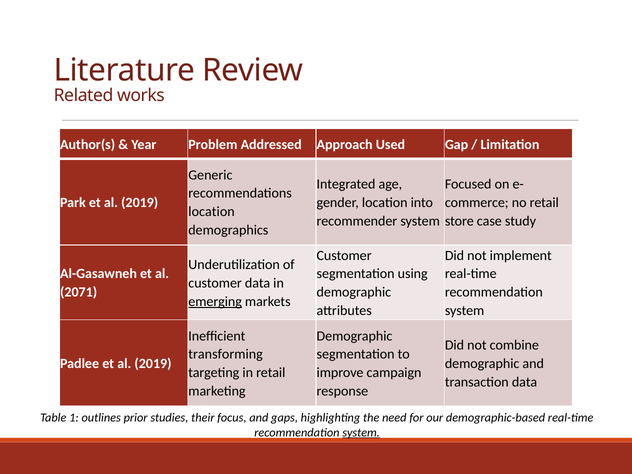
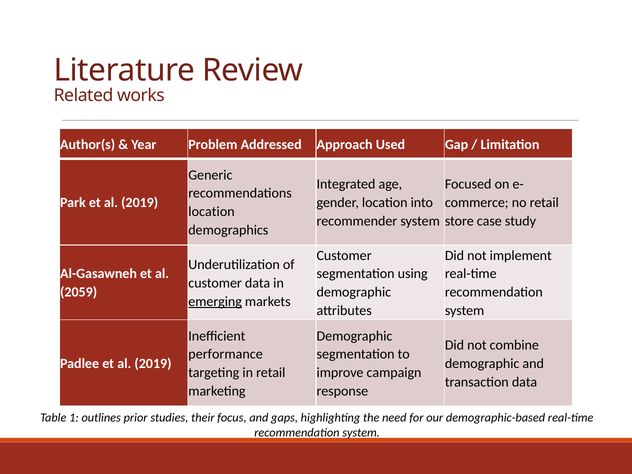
2071: 2071 -> 2059
transforming: transforming -> performance
system at (361, 433) underline: present -> none
